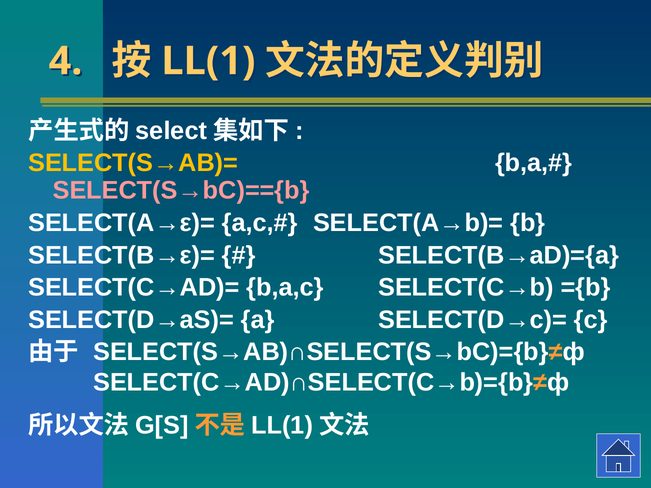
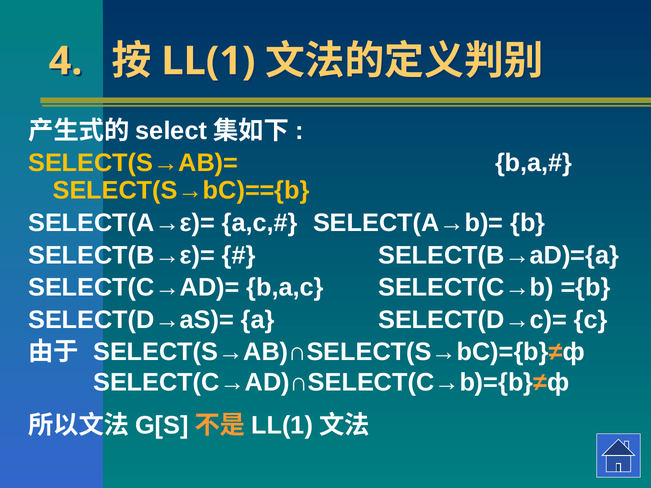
SELECT(S→bC)=={b colour: pink -> yellow
